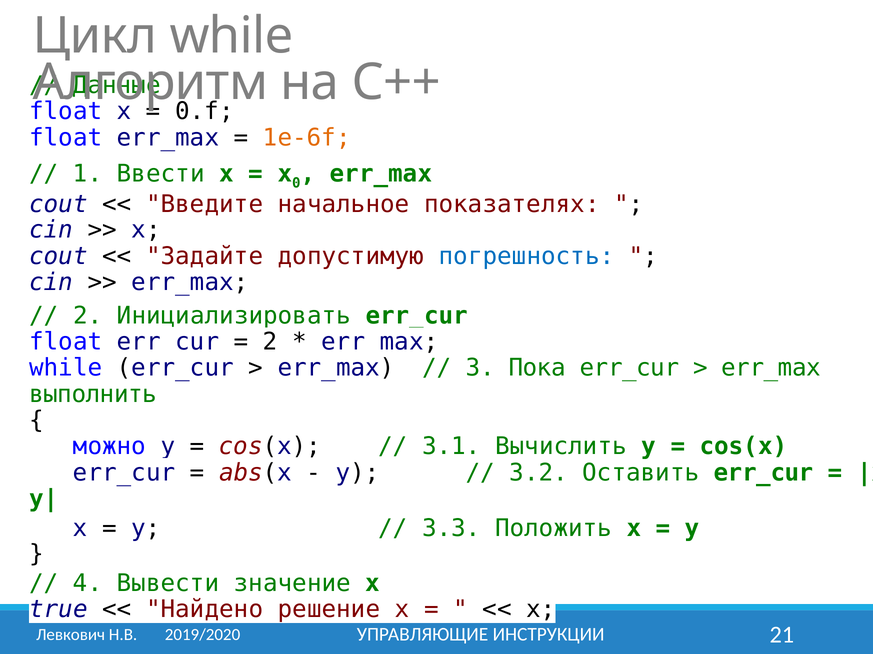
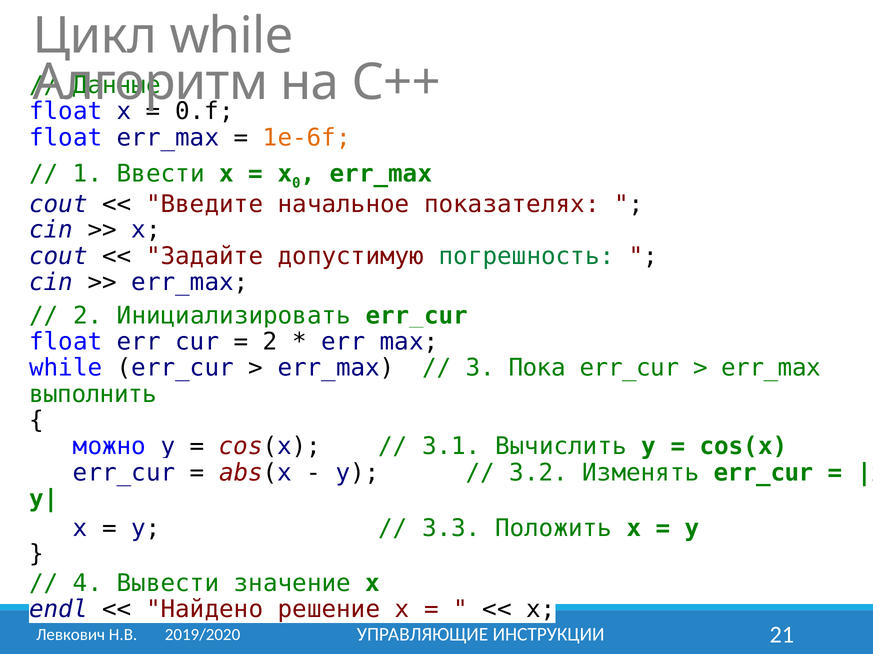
погрешность colour: blue -> green
Оставить: Оставить -> Изменять
true: true -> endl
